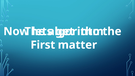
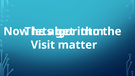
First: First -> Visit
